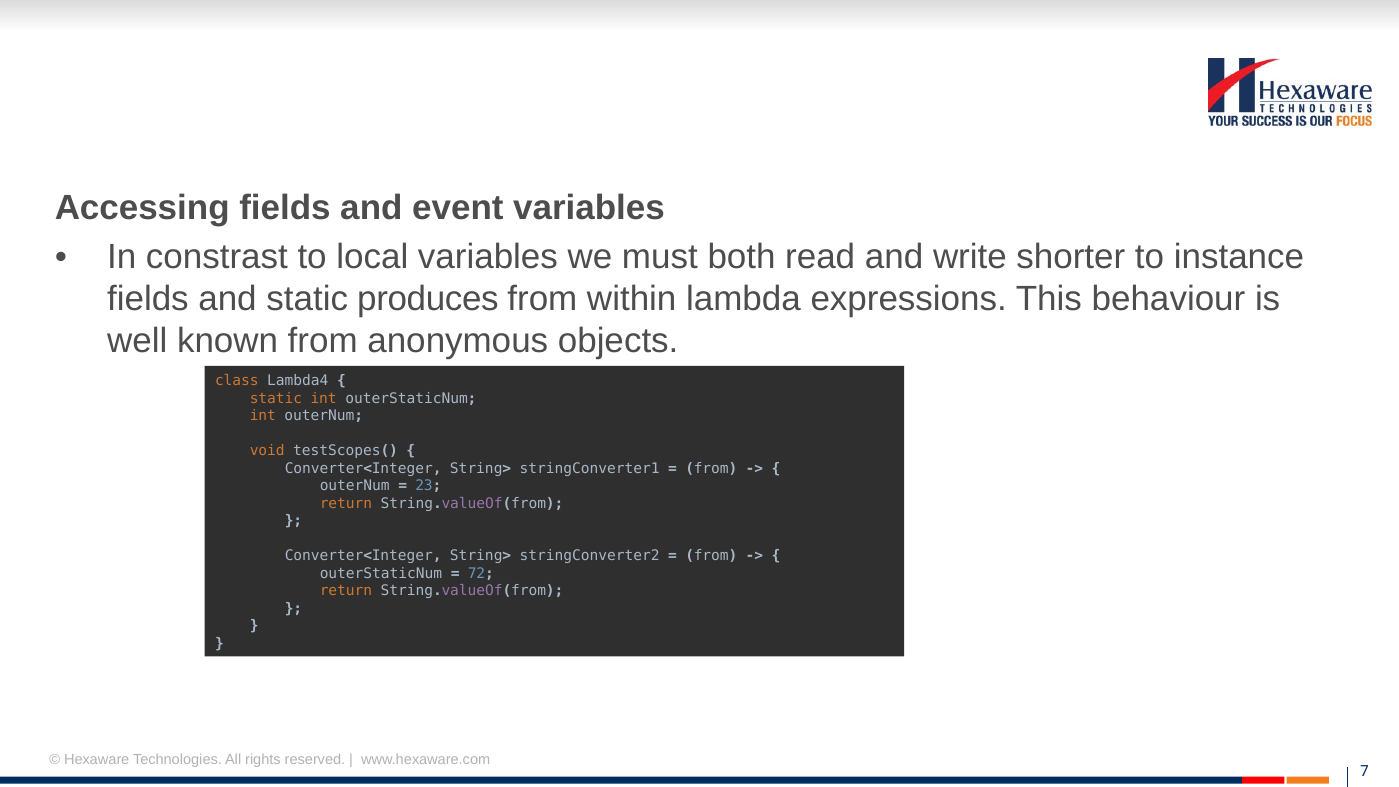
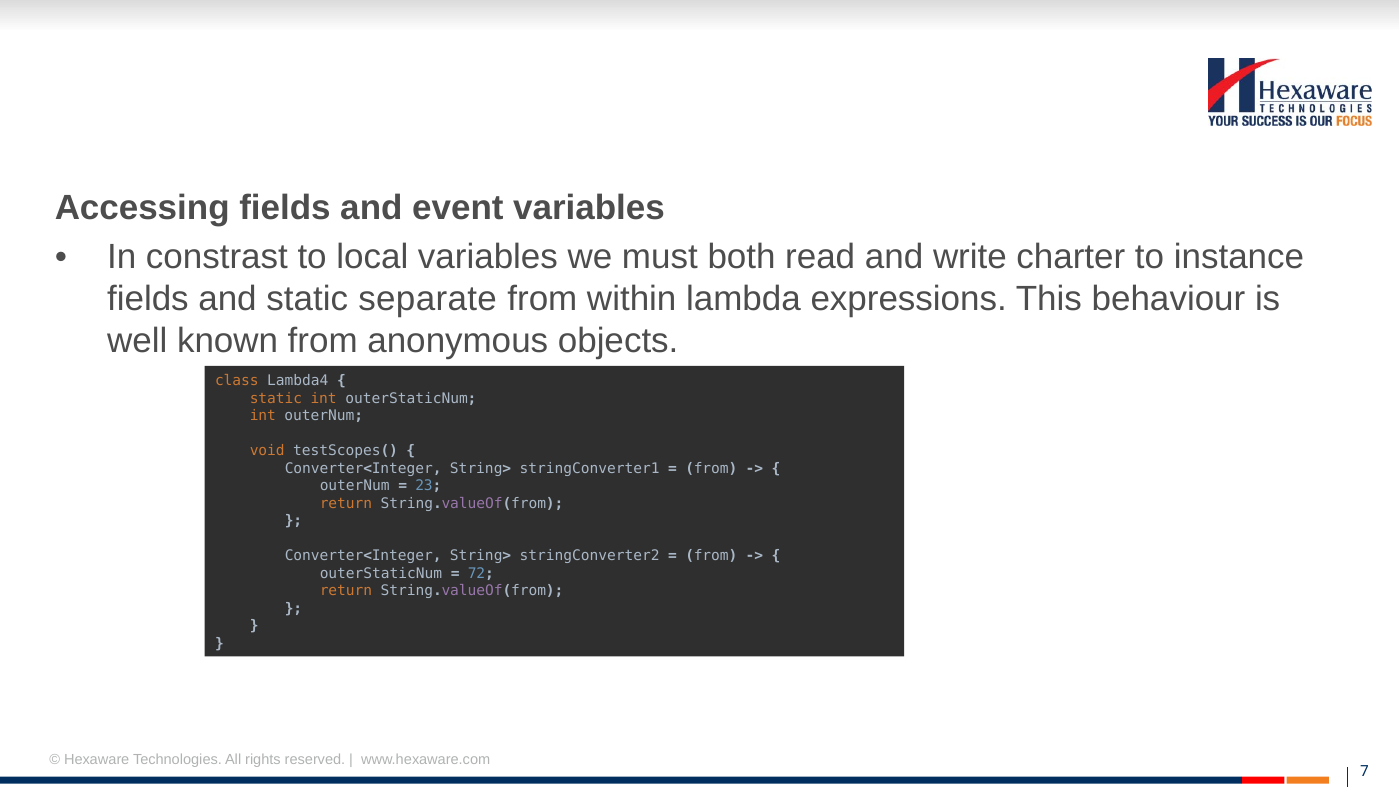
shorter: shorter -> charter
produces: produces -> separate
